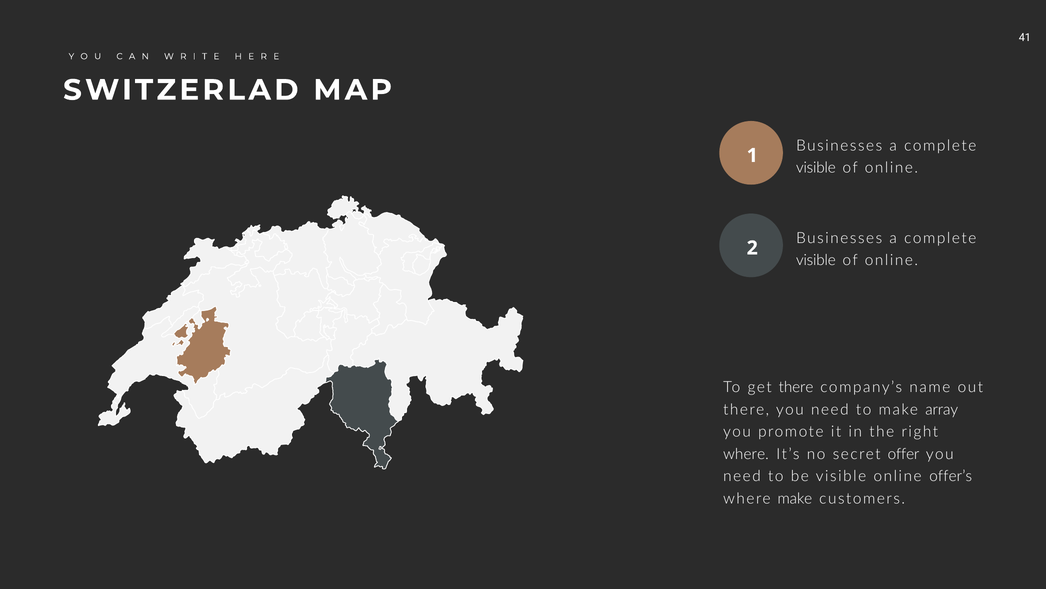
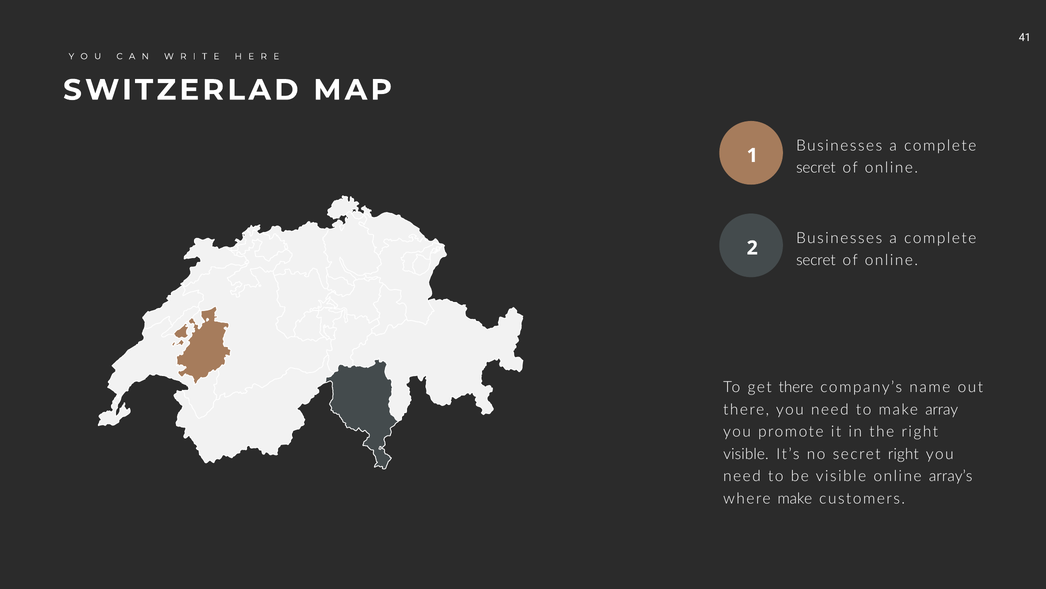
visible at (816, 168): visible -> secret
visible at (816, 260): visible -> secret
where at (746, 454): where -> visible
secret offer: offer -> right
offer’s: offer’s -> array’s
